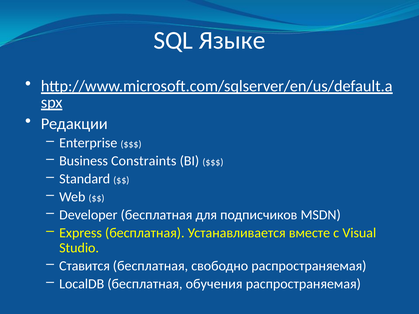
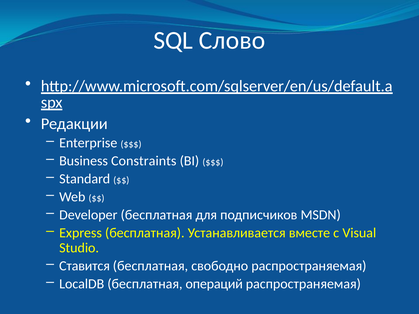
Языке: Языке -> Слово
обучения: обучения -> операций
